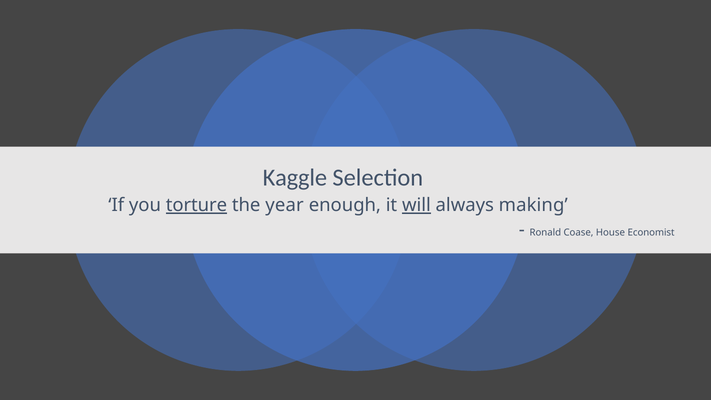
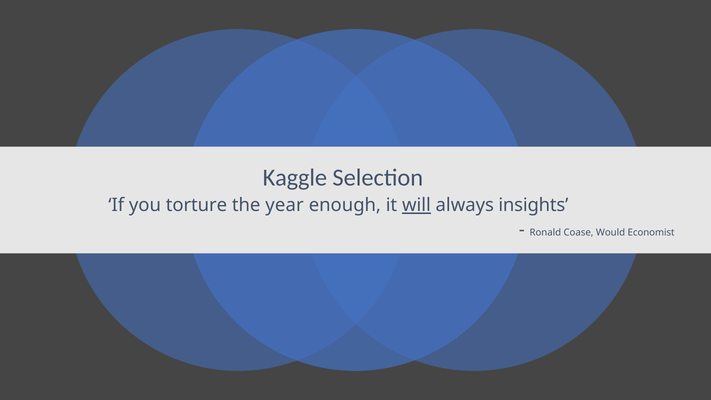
torture underline: present -> none
making: making -> insights
House: House -> Would
